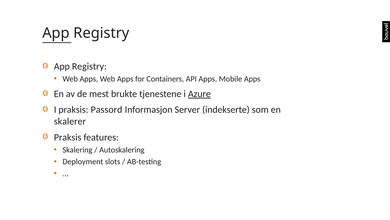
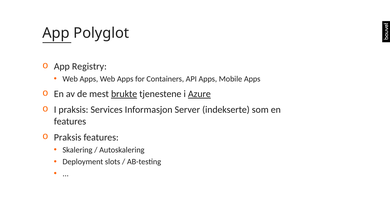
Registry at (101, 33): Registry -> Polyglot
brukte underline: none -> present
Passord: Passord -> Services
skalerer at (70, 121): skalerer -> features
